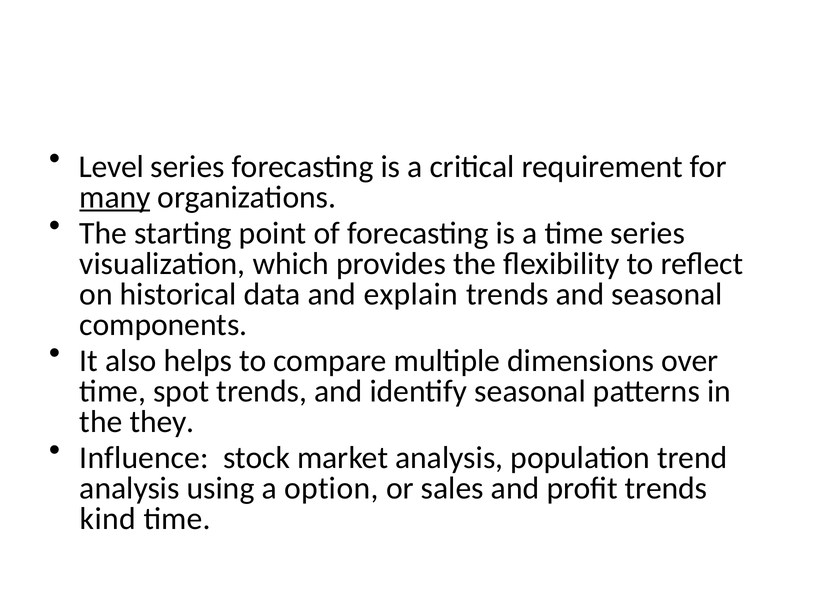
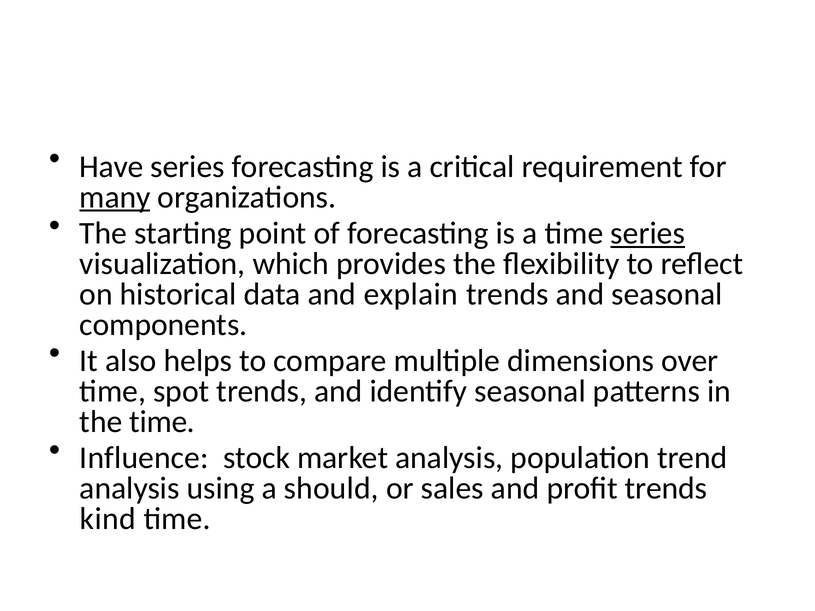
Level: Level -> Have
series at (648, 233) underline: none -> present
the they: they -> time
option: option -> should
